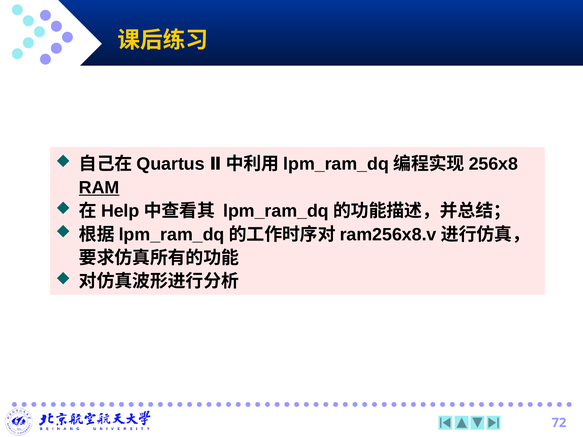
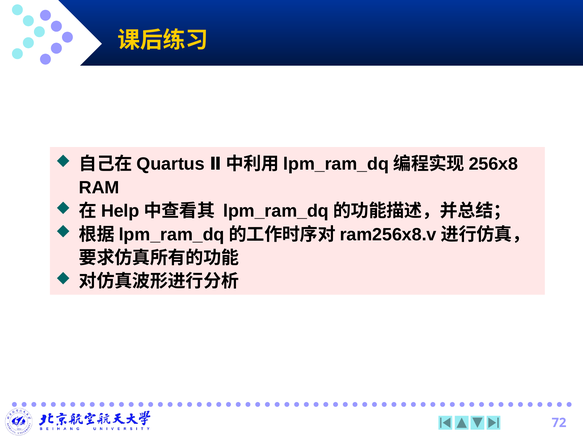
RAM underline: present -> none
